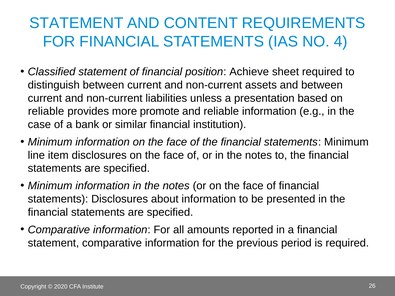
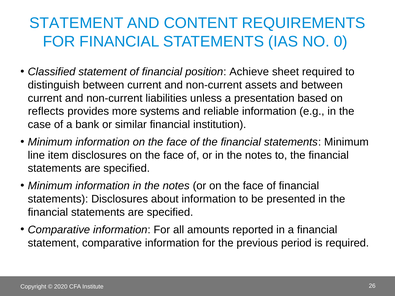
4: 4 -> 0
reliable at (46, 111): reliable -> reflects
promote: promote -> systems
